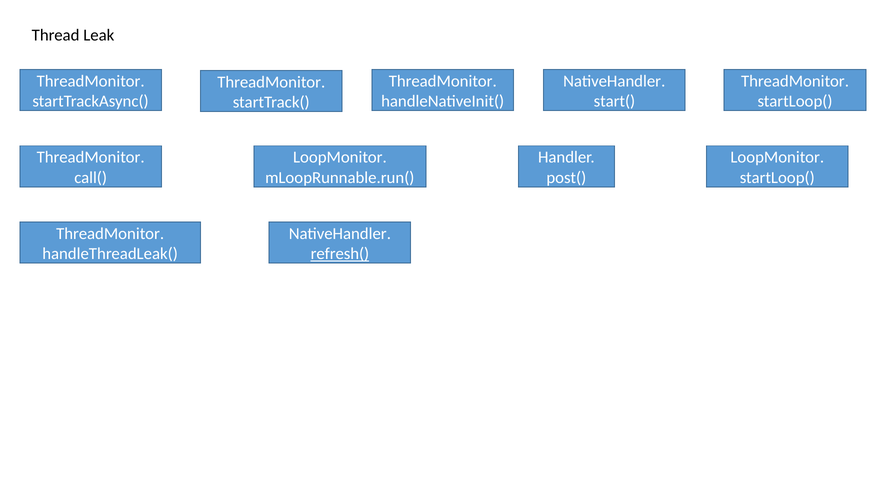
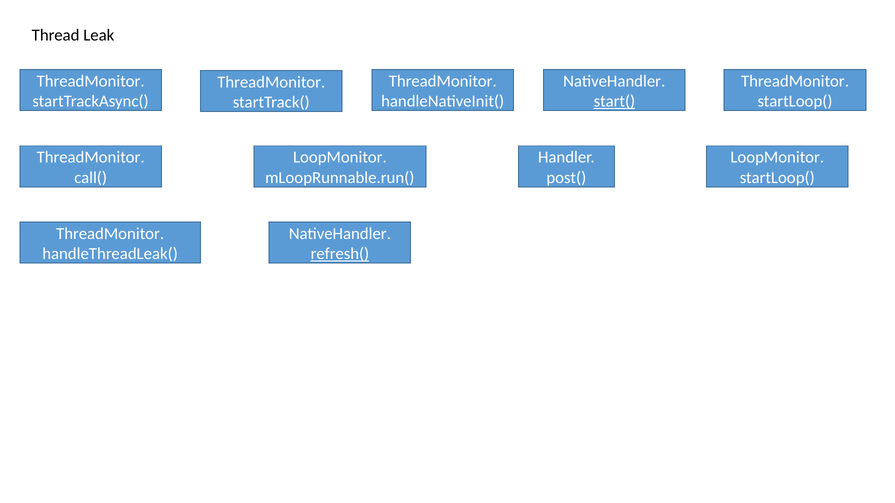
start( underline: none -> present
